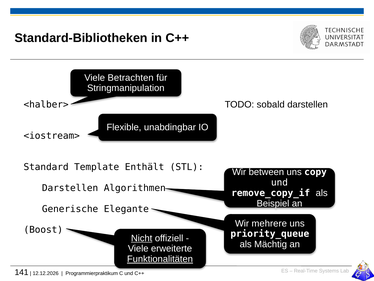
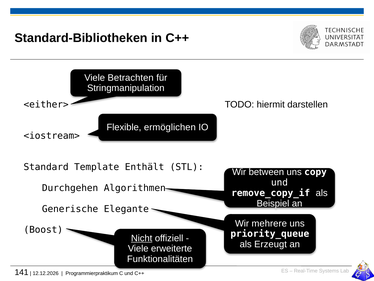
sobald: sobald -> hiermit
<halber>: <halber> -> <either>
unabdingbar: unabdingbar -> ermöglichen
Darstellen at (70, 188): Darstellen -> Durchgehen
Mächtig: Mächtig -> Erzeugt
Funktionalitäten underline: present -> none
